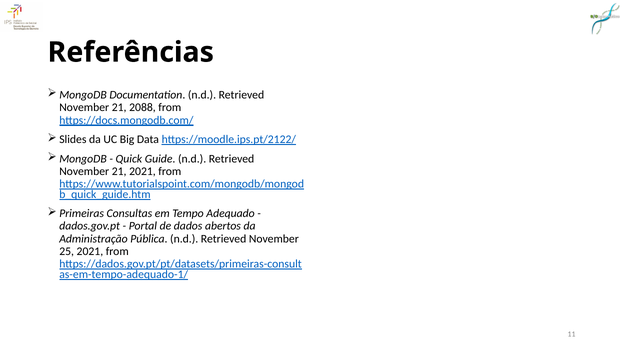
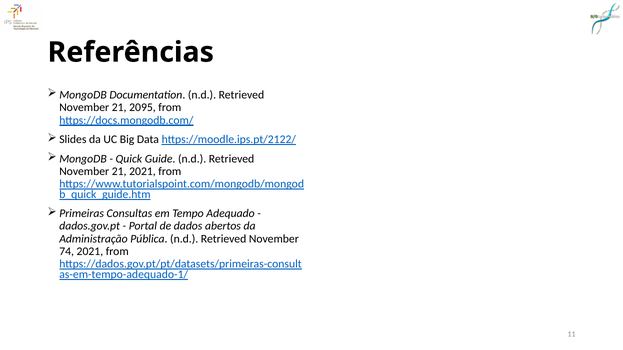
2088: 2088 -> 2095
25: 25 -> 74
